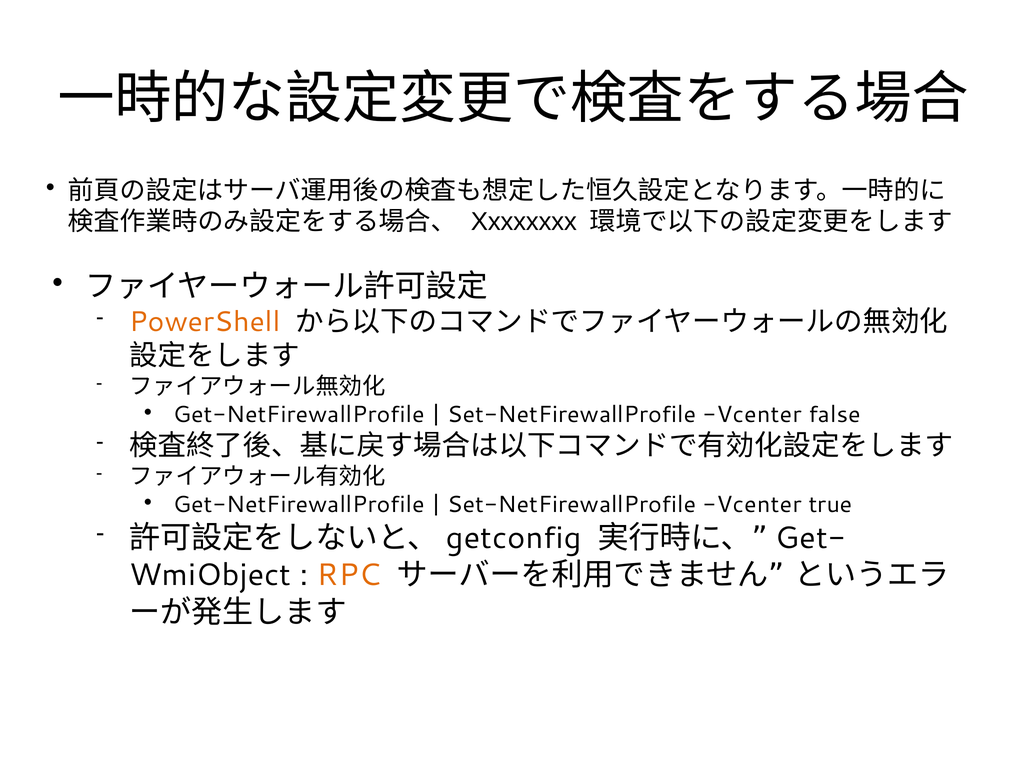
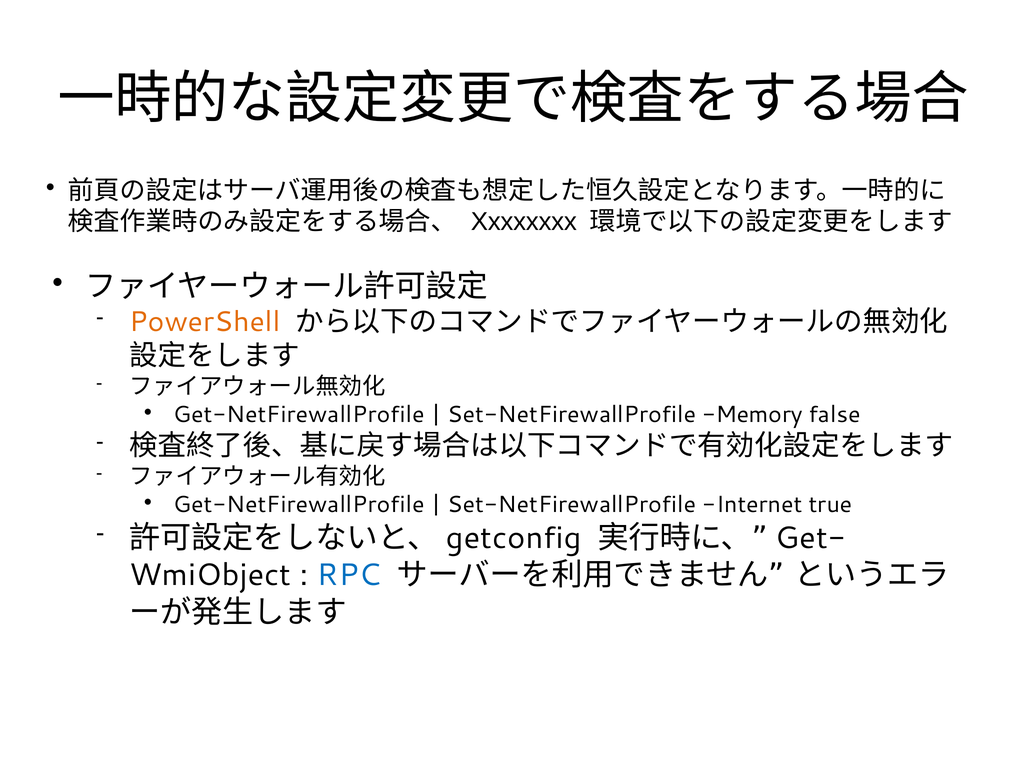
Vcenter at (752, 415): Vcenter -> Memory
Vcenter at (752, 505): Vcenter -> Internet
RPC colour: orange -> blue
